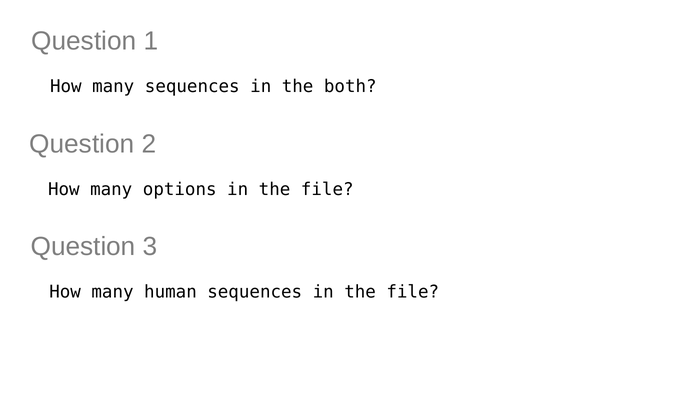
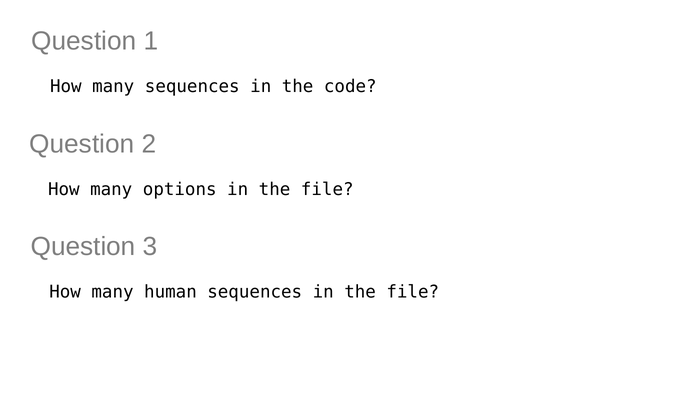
both: both -> code
